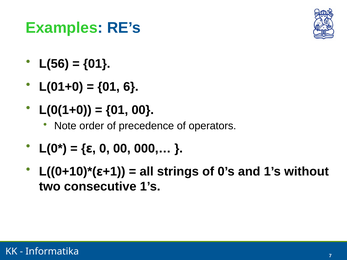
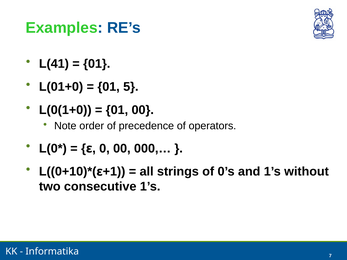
L(56: L(56 -> L(41
6: 6 -> 5
